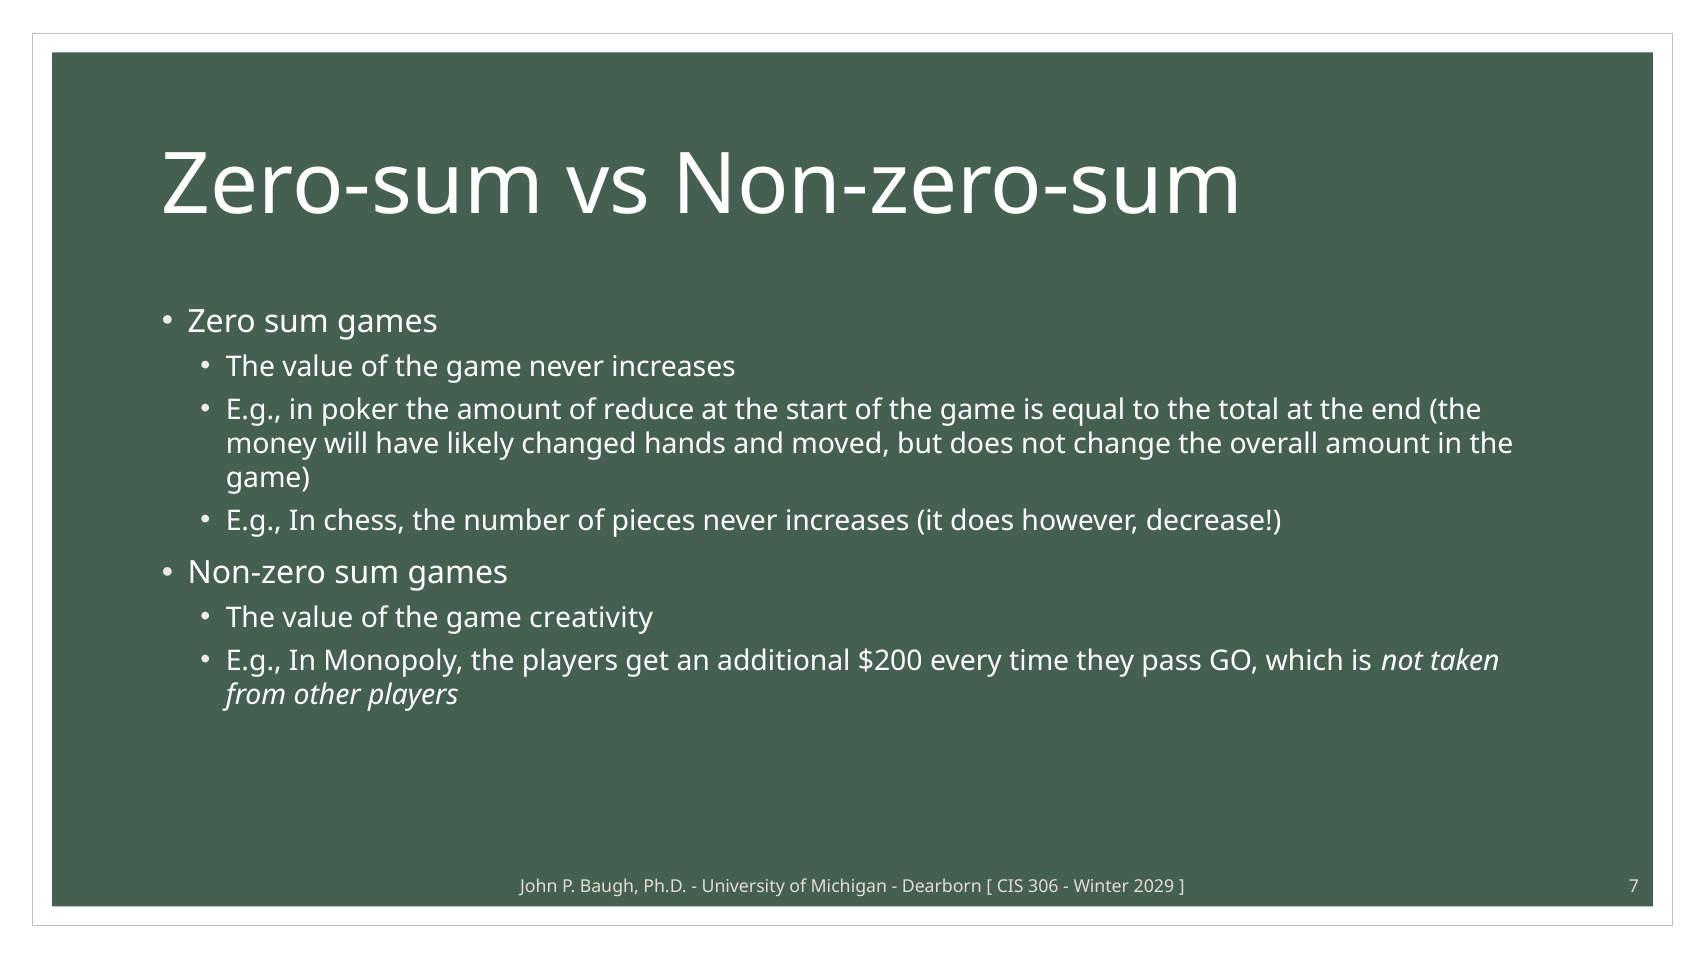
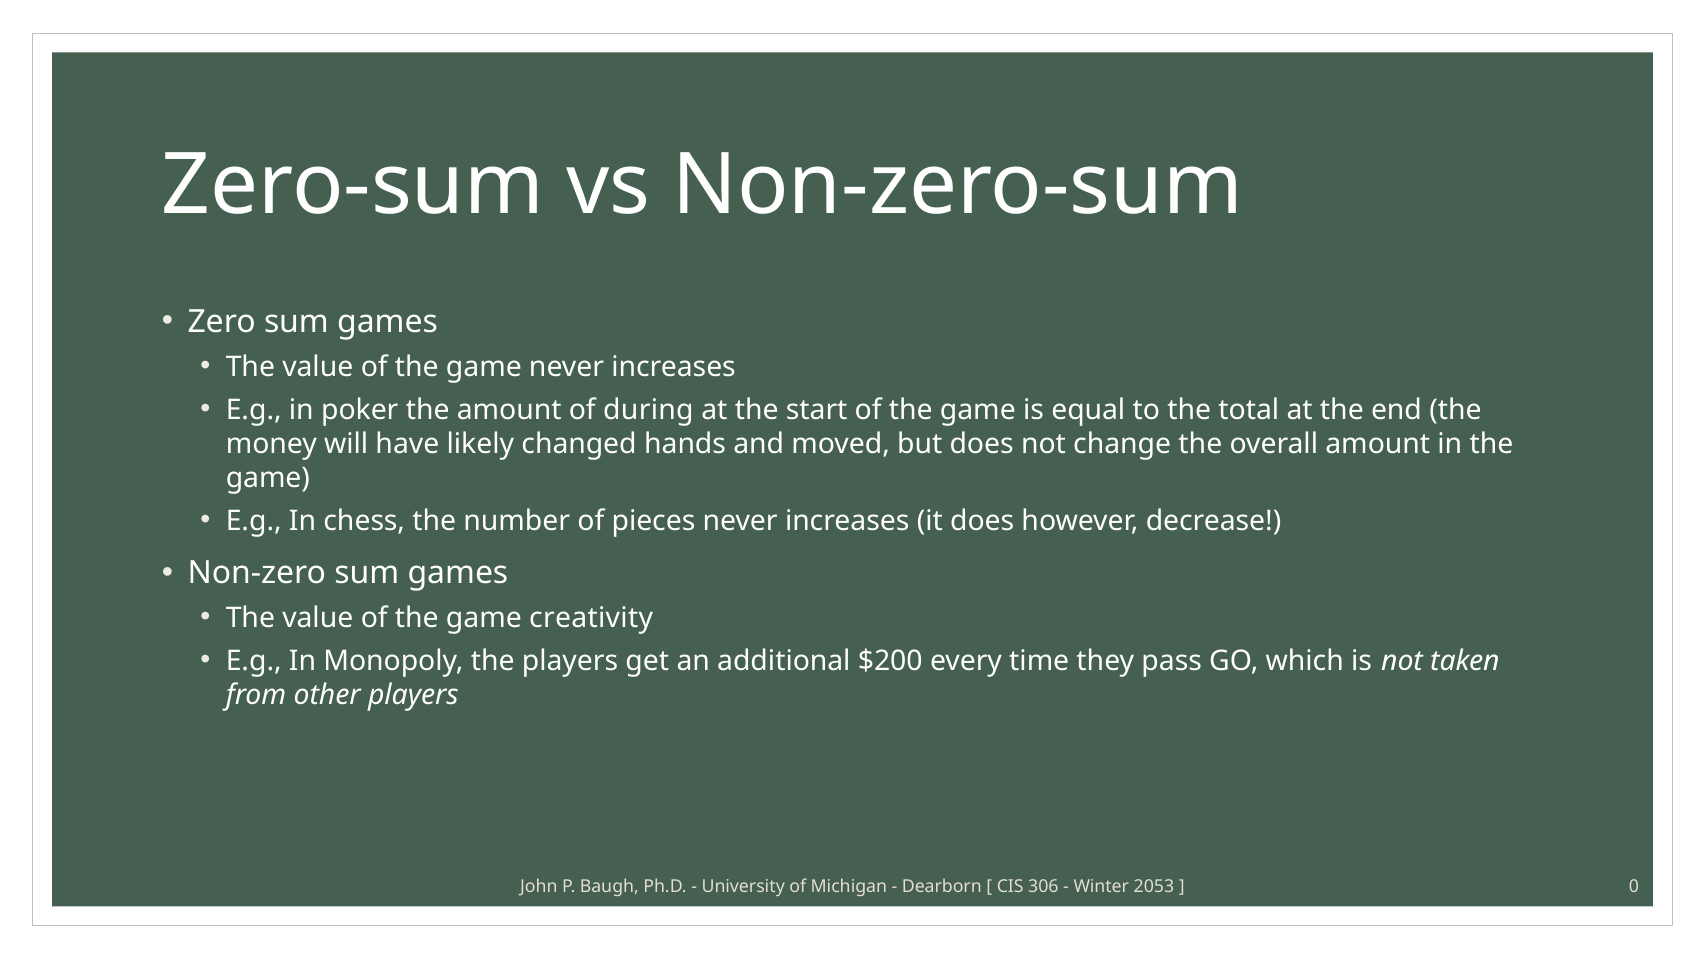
reduce: reduce -> during
2029: 2029 -> 2053
7: 7 -> 0
